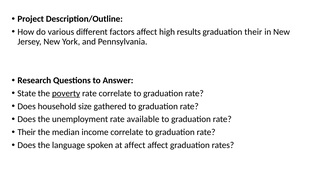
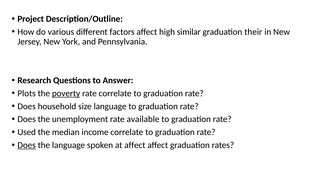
results: results -> similar
State: State -> Plots
size gathered: gathered -> language
Their at (27, 132): Their -> Used
Does at (27, 145) underline: none -> present
